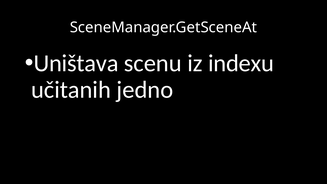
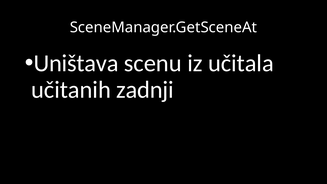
indexu: indexu -> učitala
jedno: jedno -> zadnji
